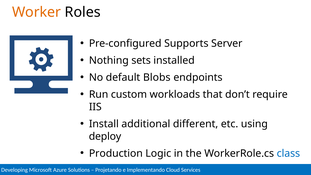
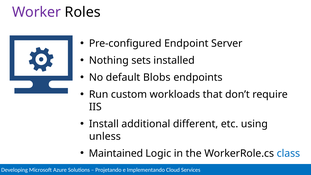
Worker colour: orange -> purple
Supports: Supports -> Endpoint
deploy: deploy -> unless
Production: Production -> Maintained
